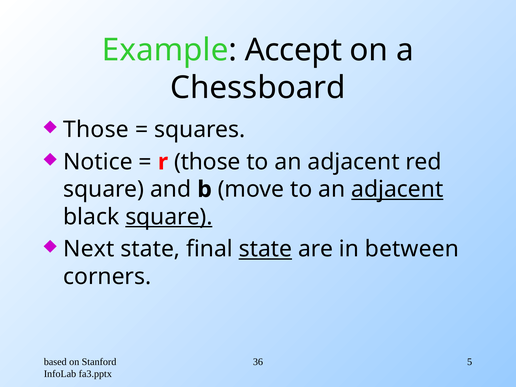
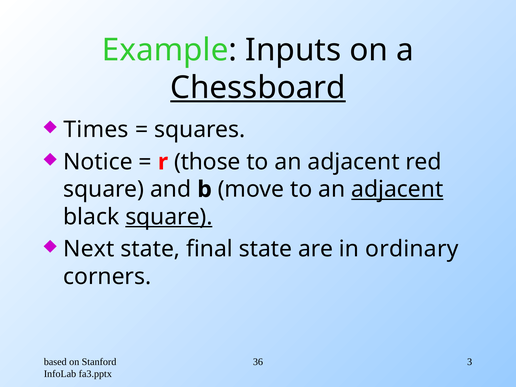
Accept: Accept -> Inputs
Chessboard underline: none -> present
Those at (96, 130): Those -> Times
state at (265, 249) underline: present -> none
between: between -> ordinary
5: 5 -> 3
